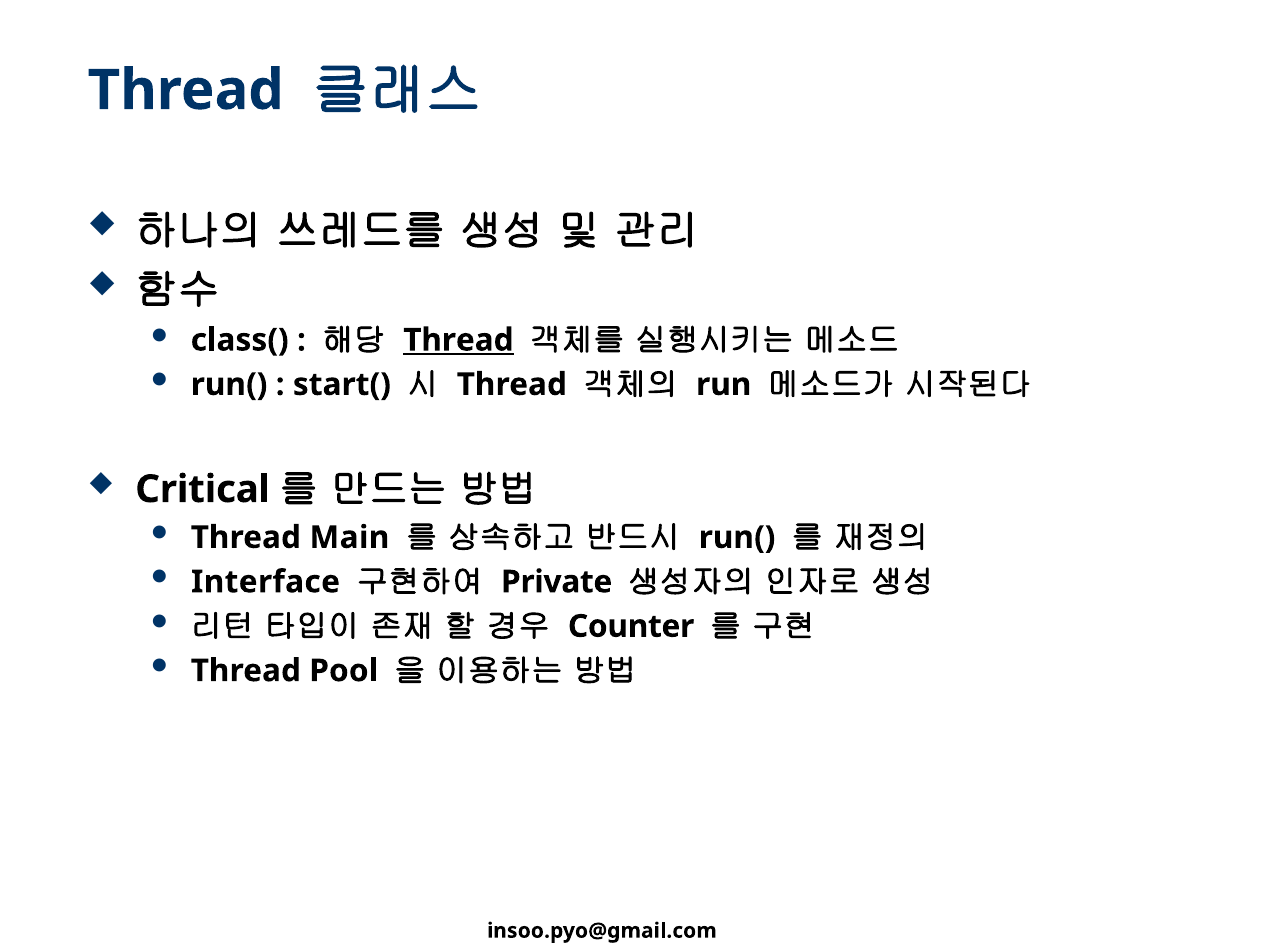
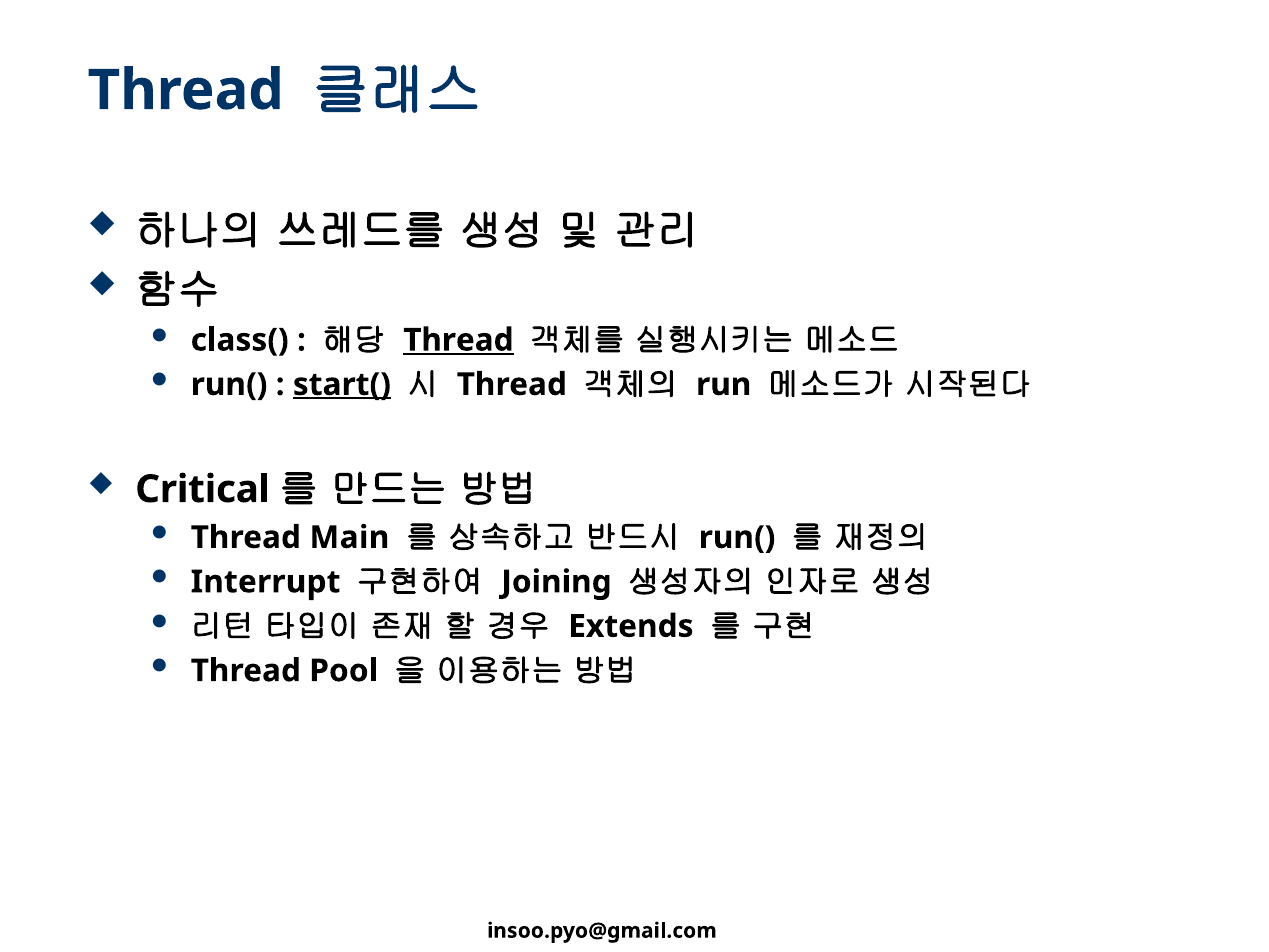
start( underline: none -> present
Interface: Interface -> Interrupt
Private: Private -> Joining
Counter: Counter -> Extends
